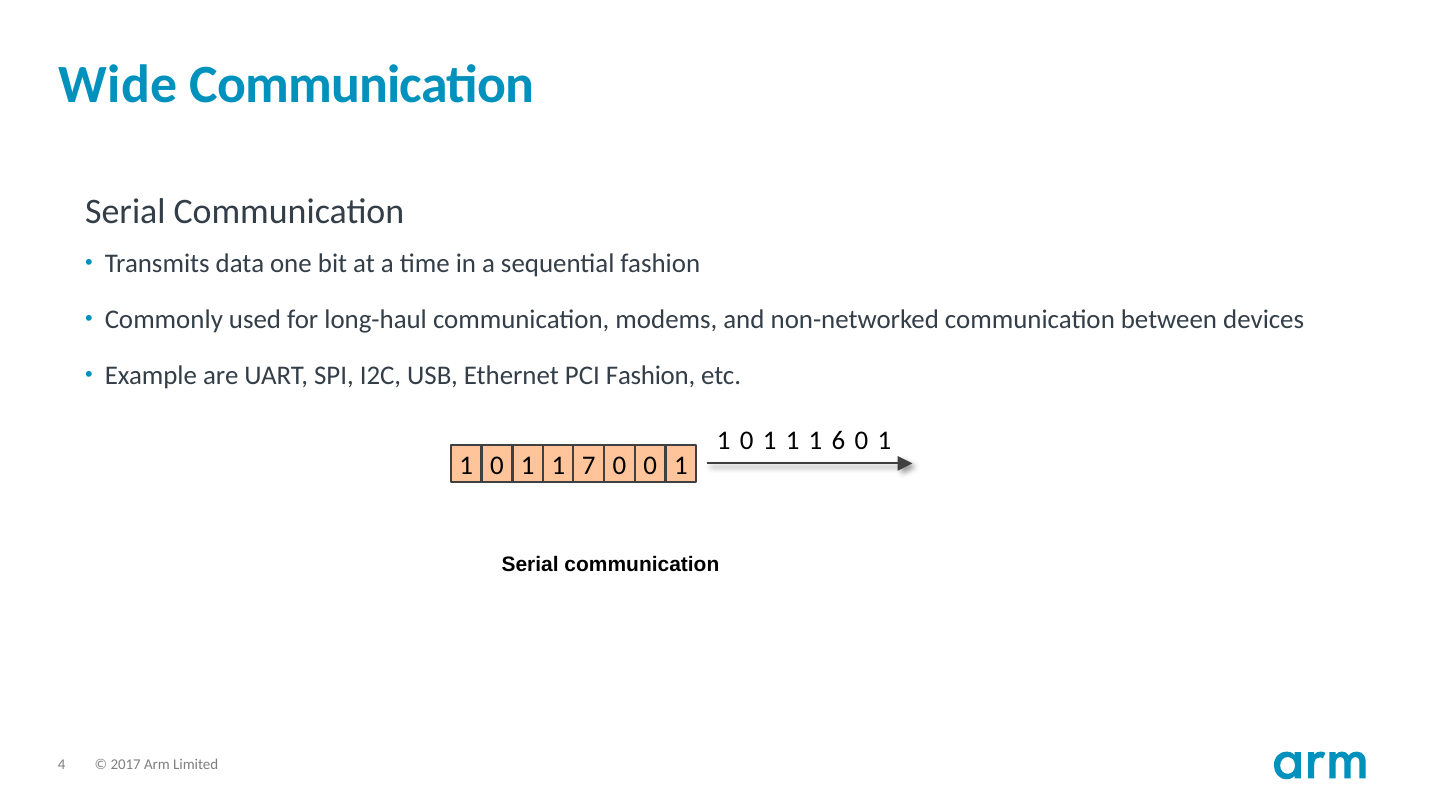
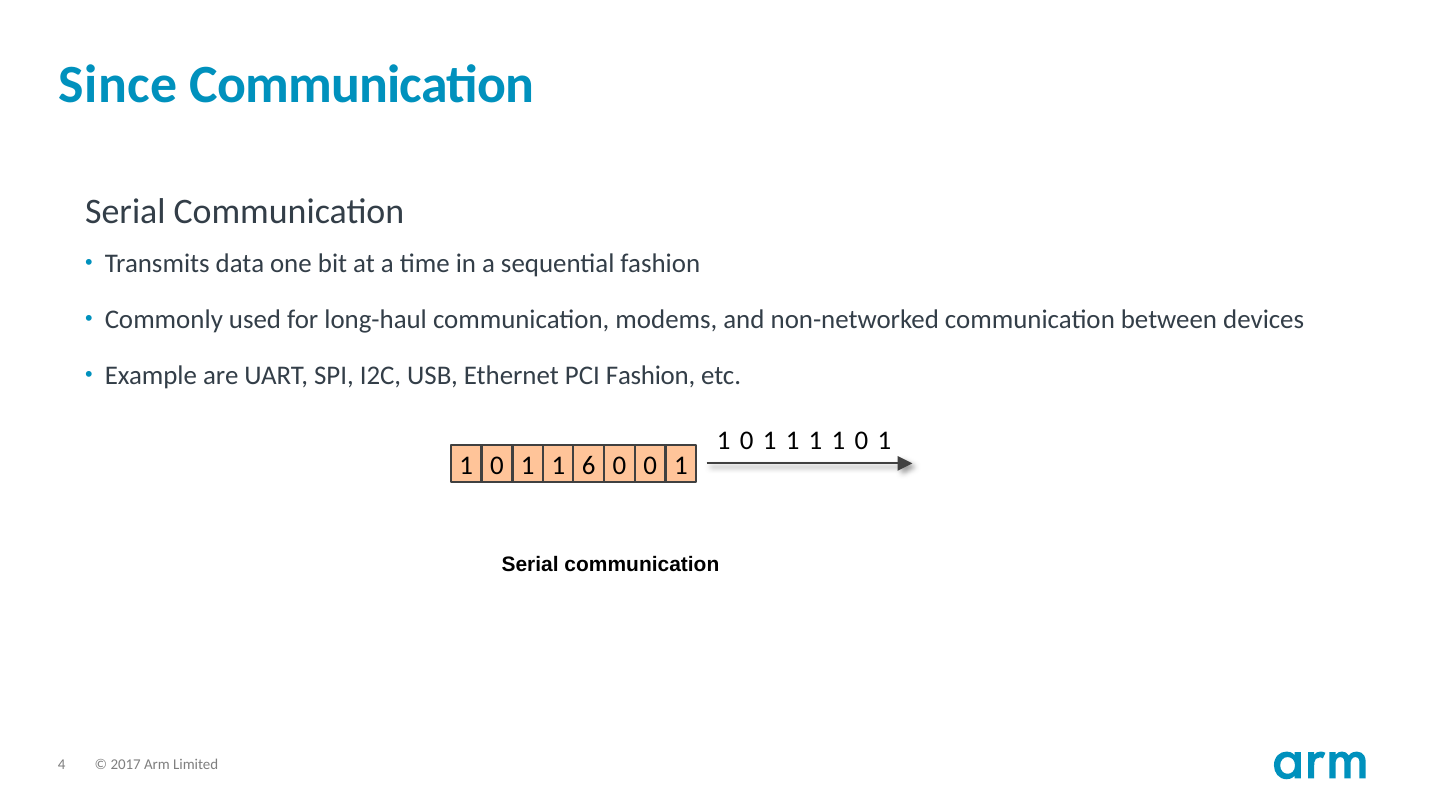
Wide: Wide -> Since
1 1 1 6: 6 -> 1
7: 7 -> 6
